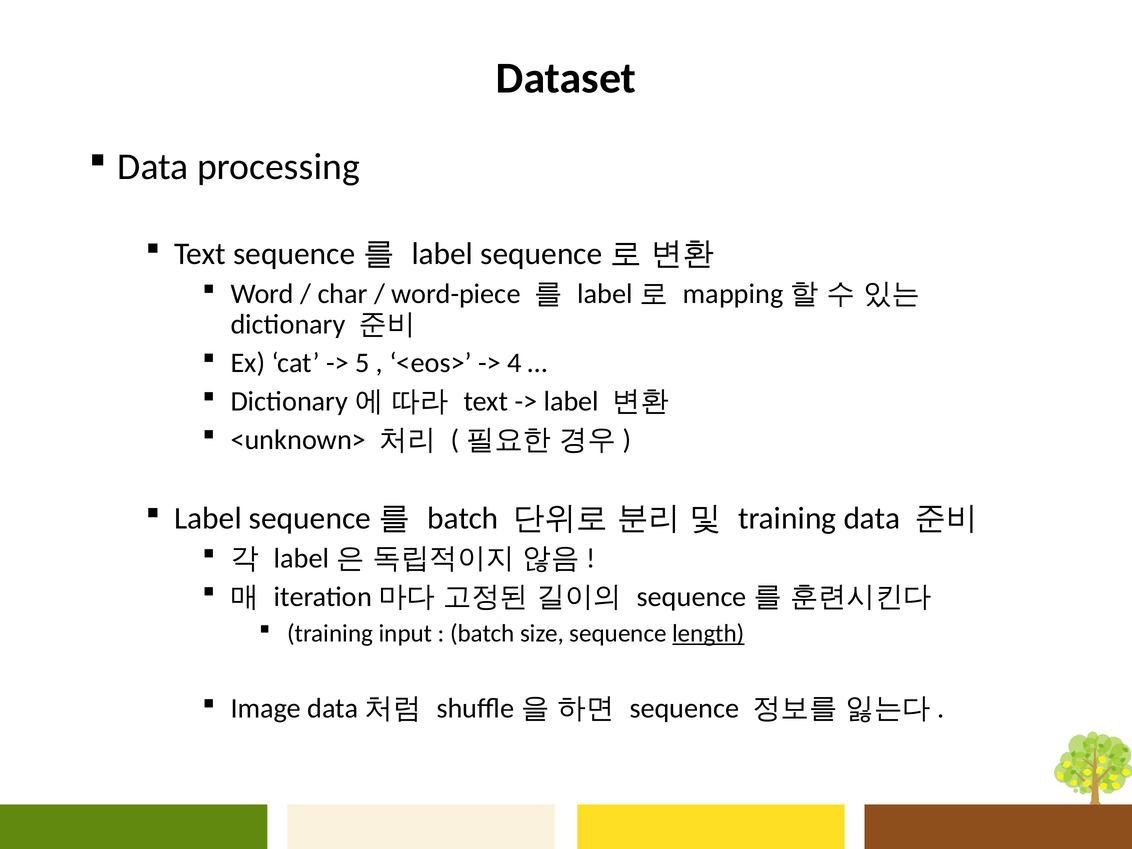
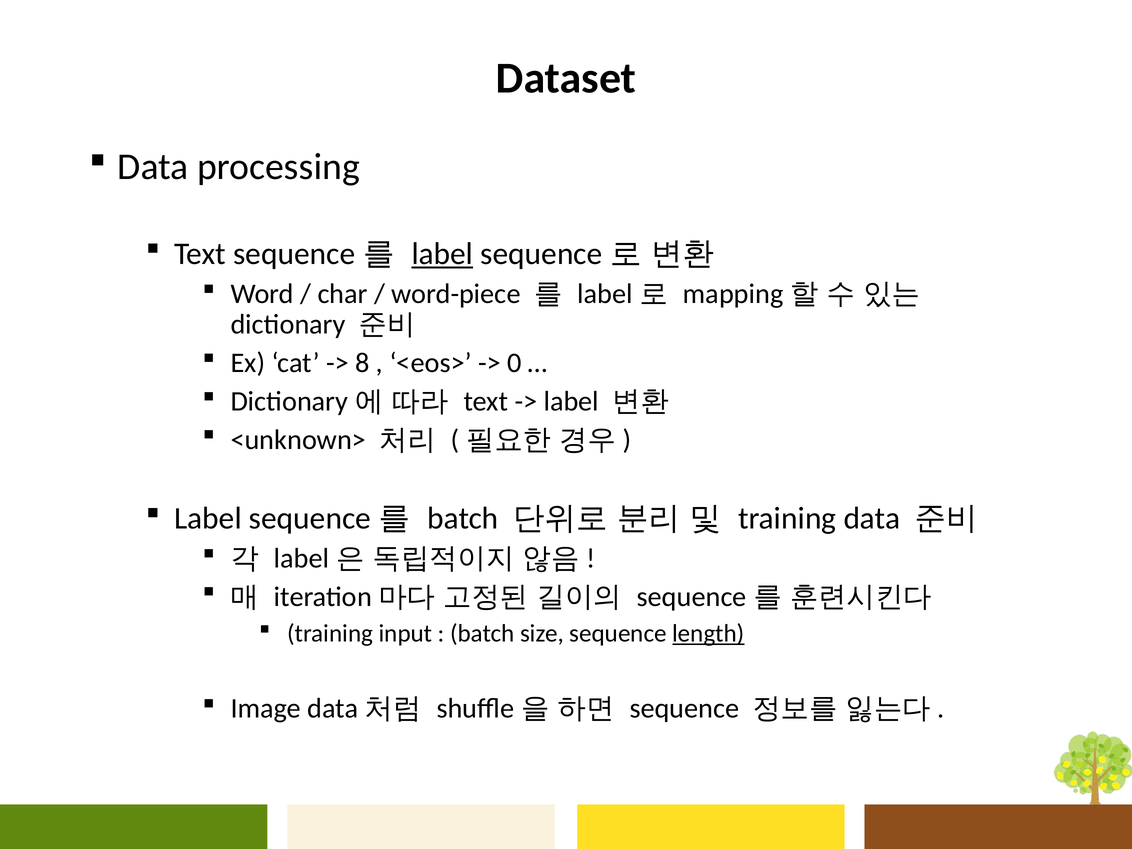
label at (442, 254) underline: none -> present
5: 5 -> 8
4: 4 -> 0
